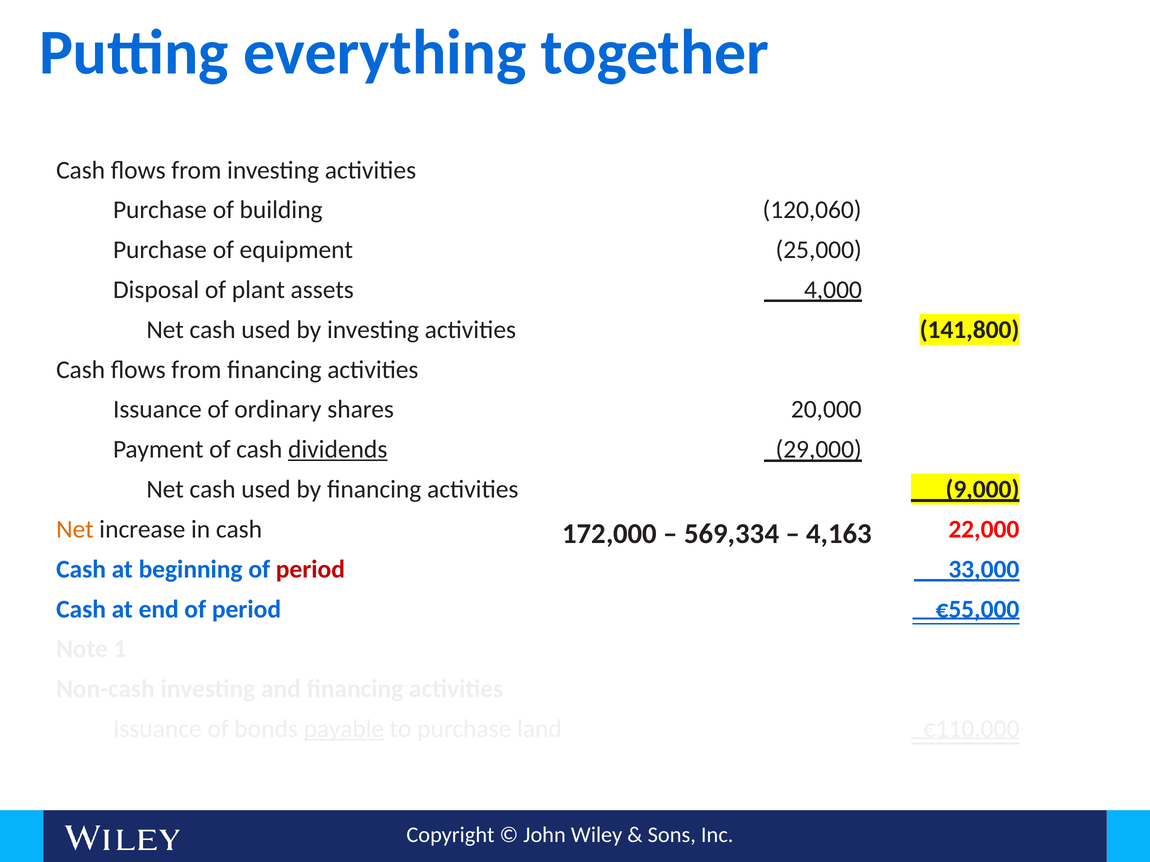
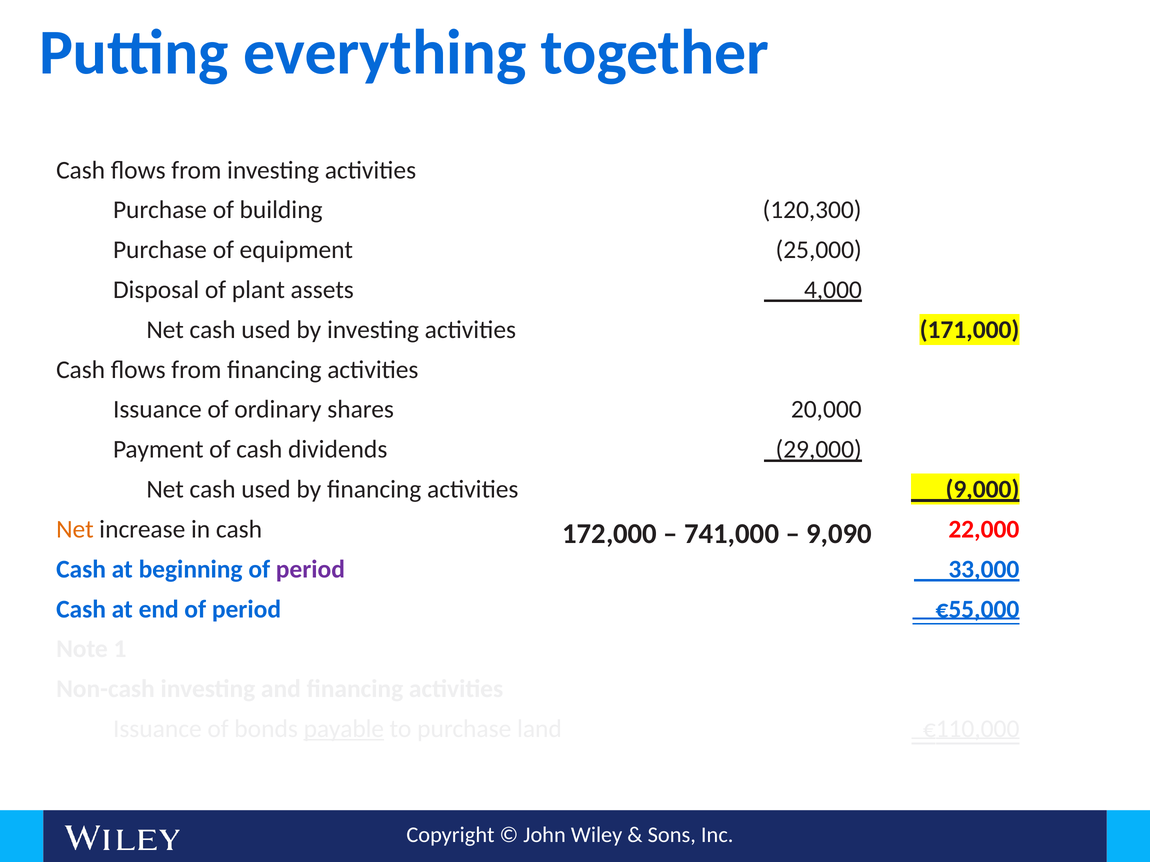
120,060: 120,060 -> 120,300
141,800: 141,800 -> 171,000
dividends underline: present -> none
569,334: 569,334 -> 741,000
4,163: 4,163 -> 9,090
period at (310, 570) colour: red -> purple
